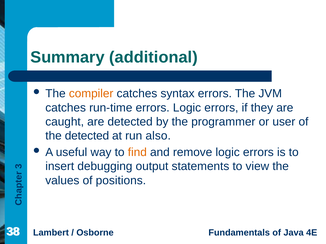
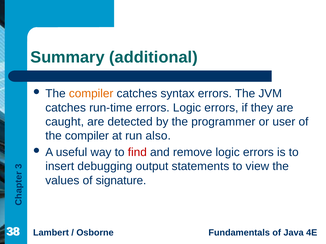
detected at (87, 136): detected -> compiler
find colour: orange -> red
positions: positions -> signature
